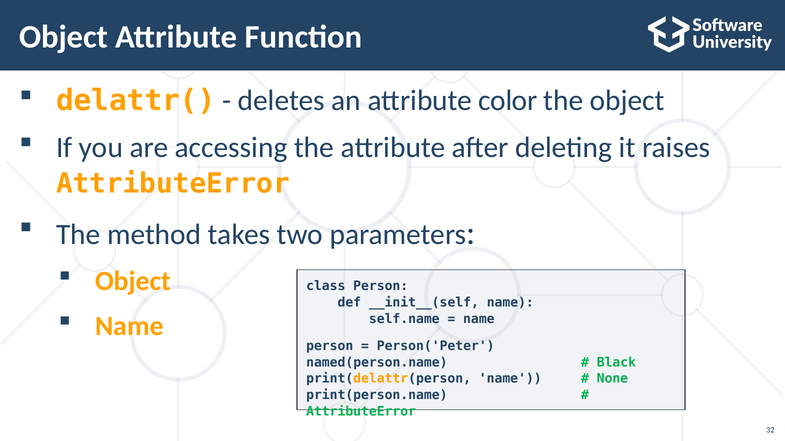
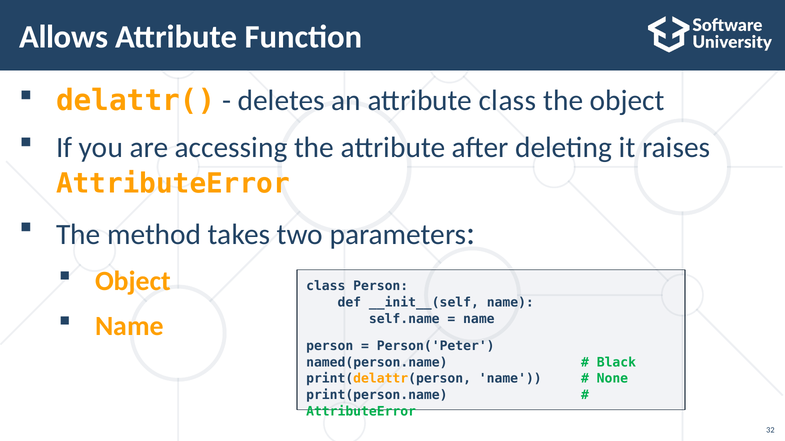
Object at (64, 37): Object -> Allows
attribute color: color -> class
